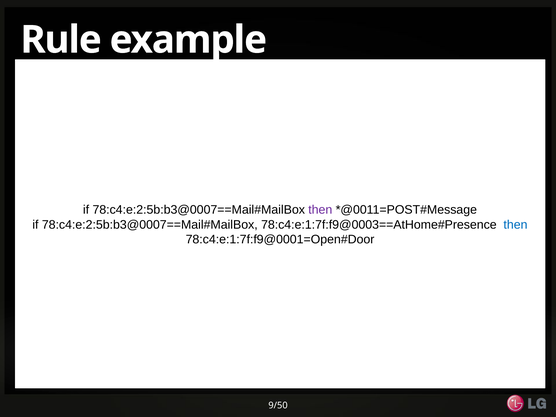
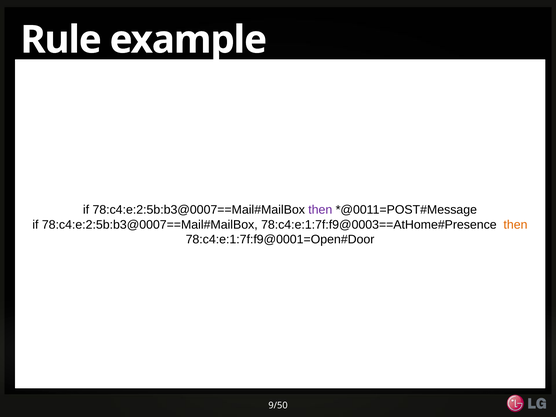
then at (515, 225) colour: blue -> orange
